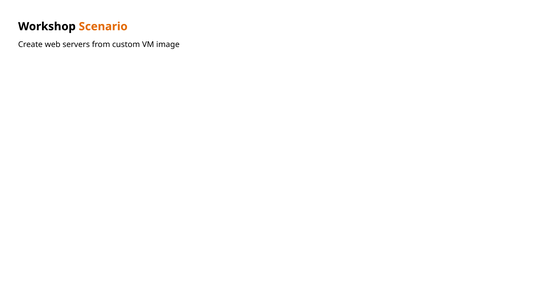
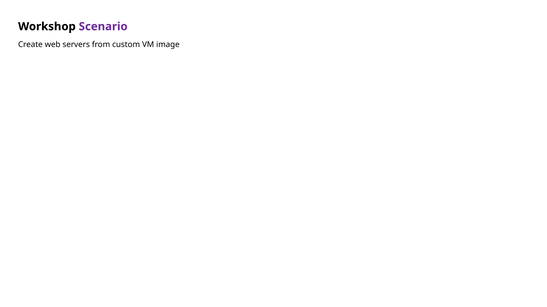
Scenario colour: orange -> purple
